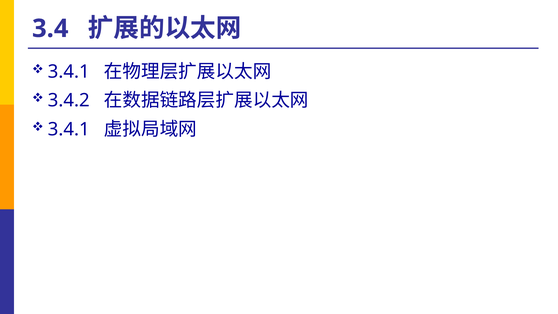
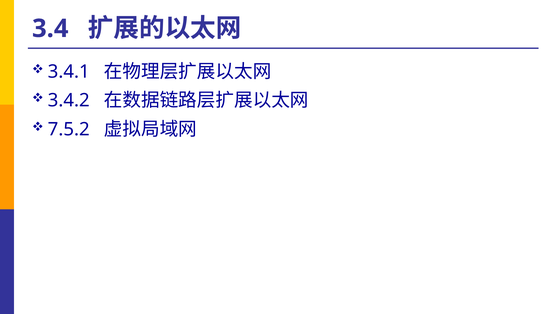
3.4.1 at (69, 129): 3.4.1 -> 7.5.2
